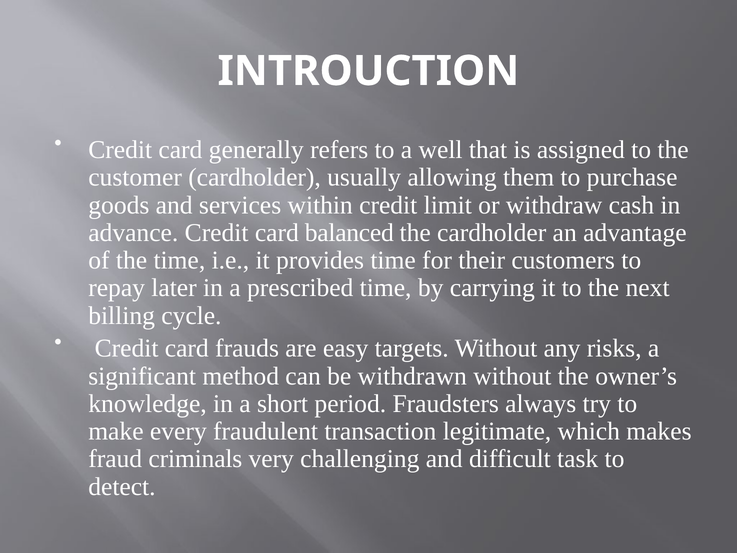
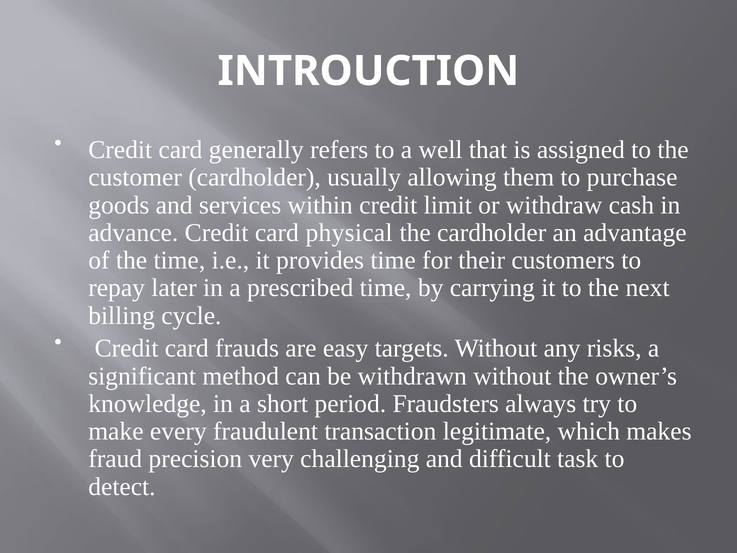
balanced: balanced -> physical
criminals: criminals -> precision
